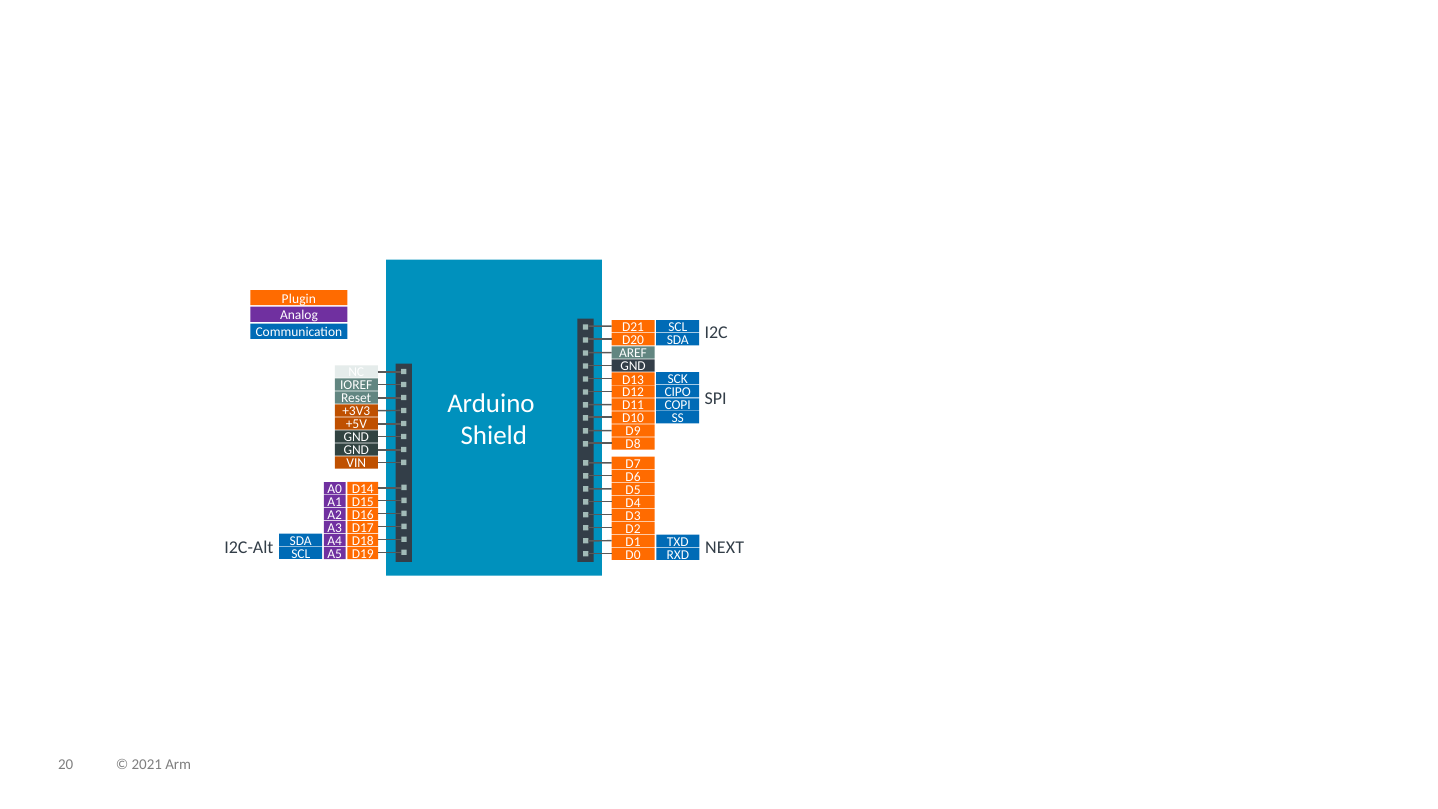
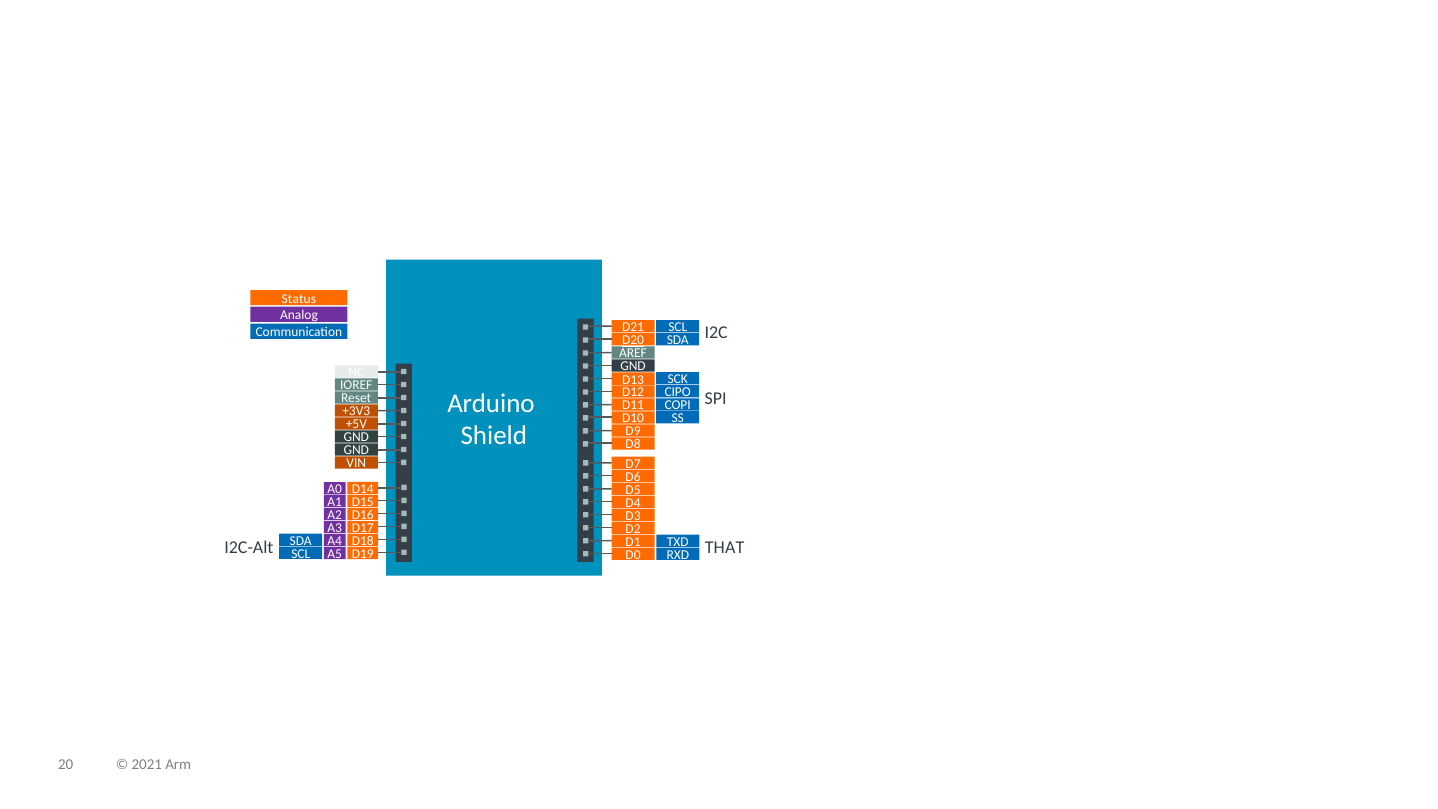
Plugin: Plugin -> Status
D20 underline: none -> present
NEXT: NEXT -> THAT
